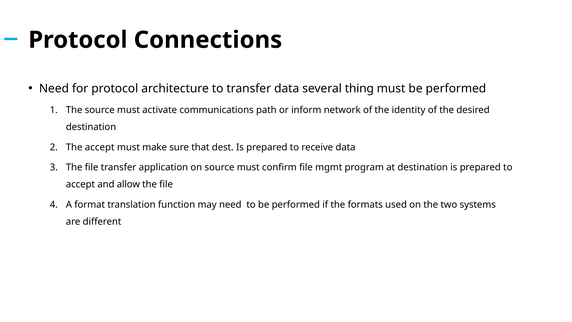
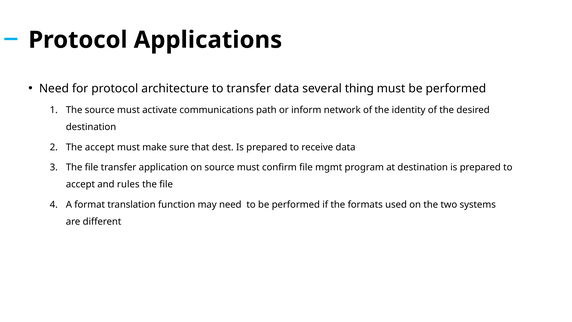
Connections: Connections -> Applications
allow: allow -> rules
